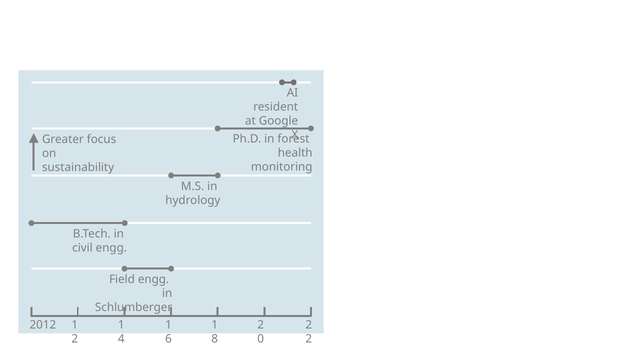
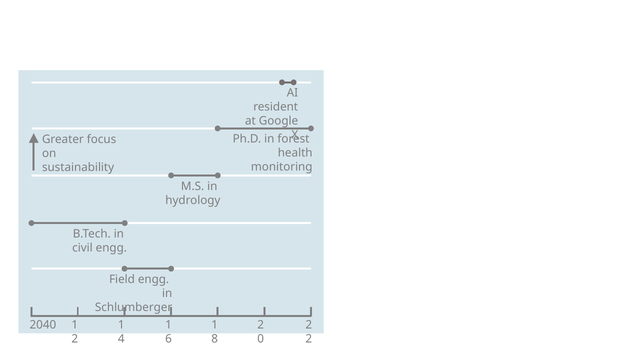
2012: 2012 -> 2040
